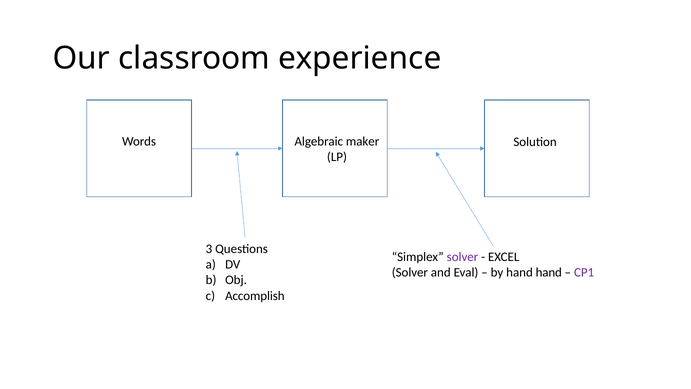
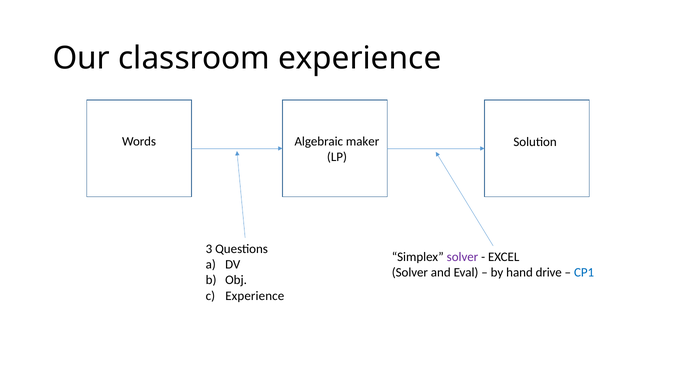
hand hand: hand -> drive
CP1 colour: purple -> blue
Accomplish at (255, 295): Accomplish -> Experience
